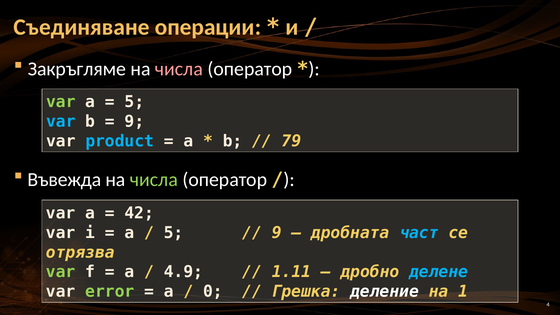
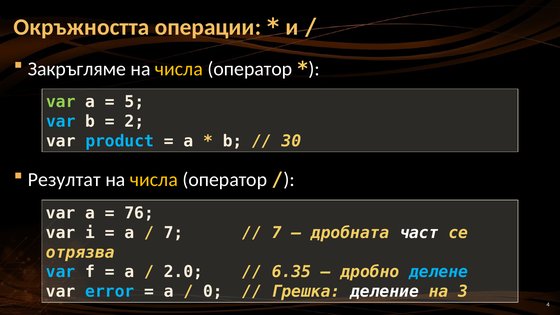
Съединяване: Съединяване -> Окръжността
числа at (179, 69) colour: pink -> yellow
9 at (134, 122): 9 -> 2
79: 79 -> 30
Въвежда: Въвежда -> Резултат
числа at (154, 180) colour: light green -> yellow
42: 42 -> 76
5 at (174, 233): 5 -> 7
9 at (277, 233): 9 -> 7
част colour: light blue -> white
var at (61, 272) colour: light green -> light blue
4.9: 4.9 -> 2.0
1.11: 1.11 -> 6.35
error colour: light green -> light blue
1: 1 -> 3
